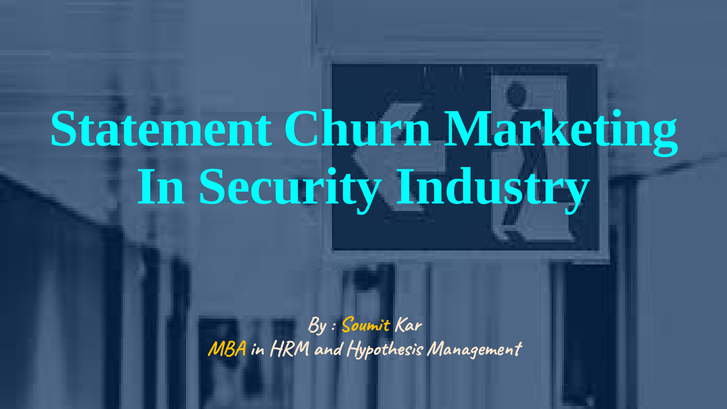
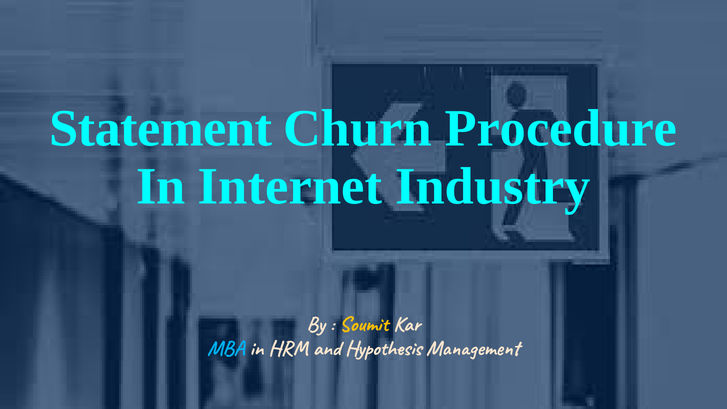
Marketing: Marketing -> Procedure
Security: Security -> Internet
MBA colour: yellow -> light blue
